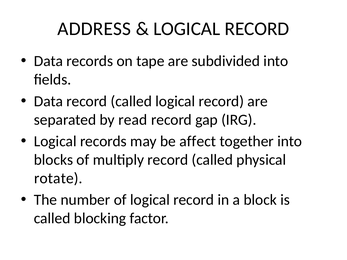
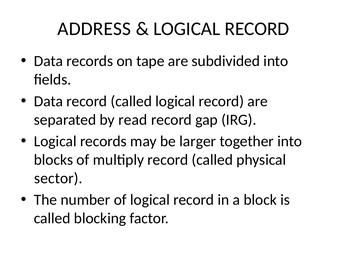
affect: affect -> larger
rotate: rotate -> sector
